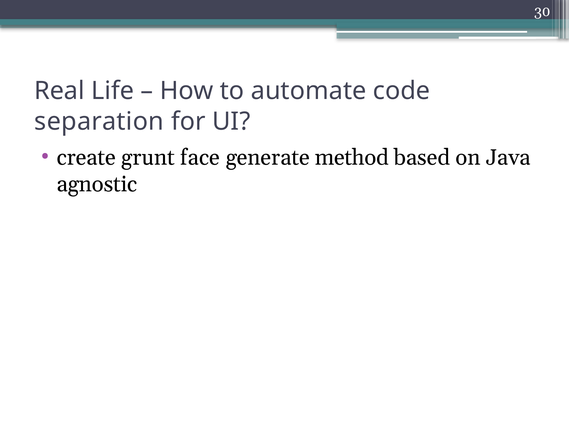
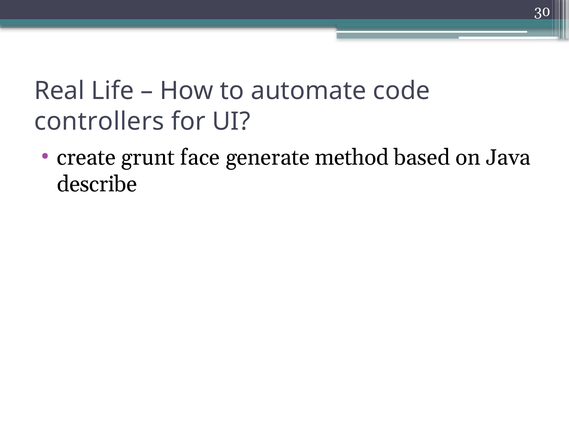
separation: separation -> controllers
agnostic: agnostic -> describe
